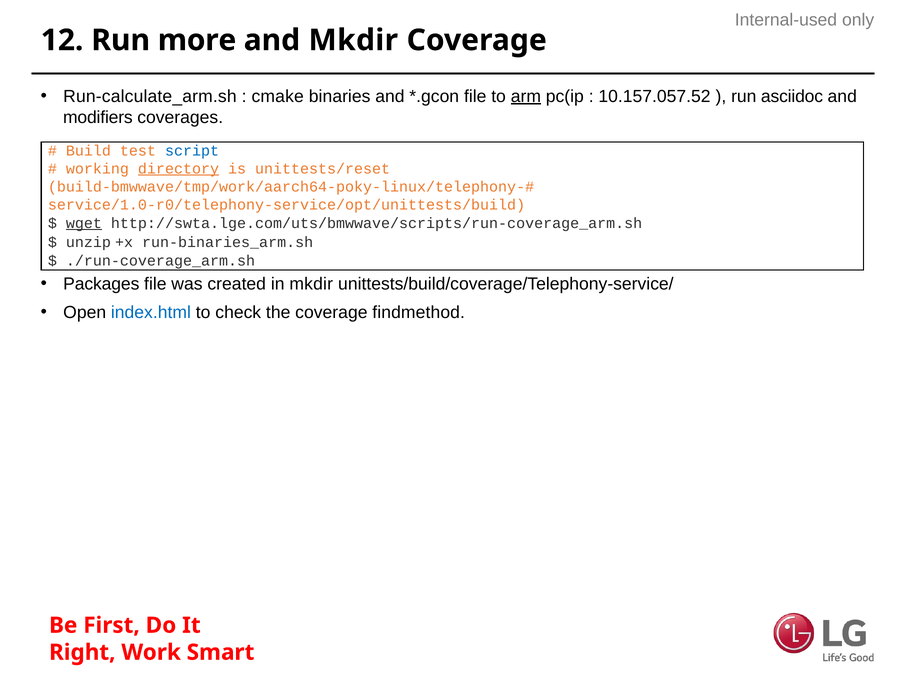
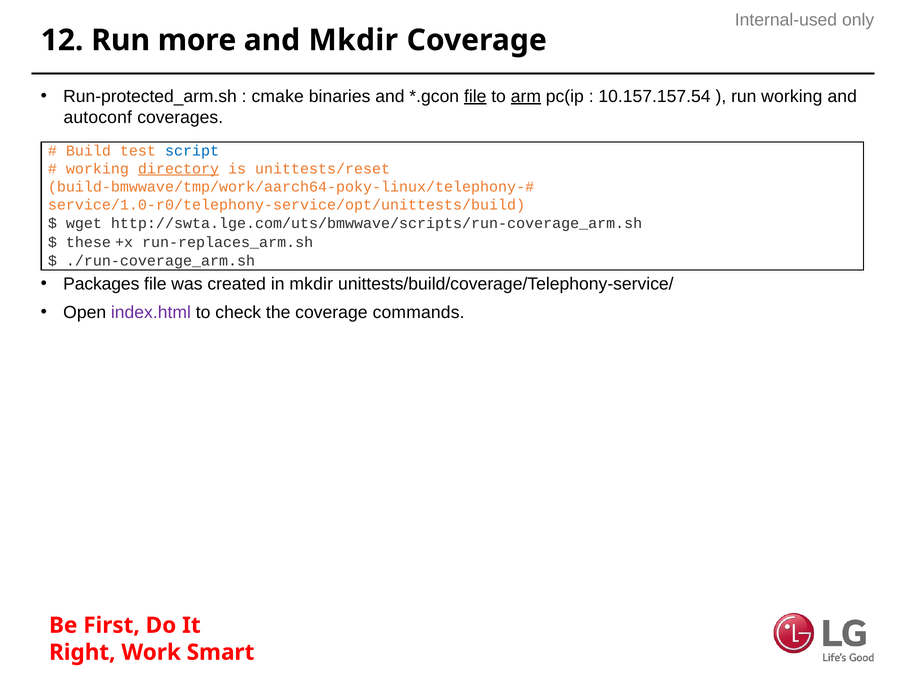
Run-calculate_arm.sh: Run-calculate_arm.sh -> Run-protected_arm.sh
file at (475, 96) underline: none -> present
10.157.057.52: 10.157.057.52 -> 10.157.157.54
run asciidoc: asciidoc -> working
modifiers: modifiers -> autoconf
wget underline: present -> none
unzip: unzip -> these
run-binaries_arm.sh: run-binaries_arm.sh -> run-replaces_arm.sh
index.html colour: blue -> purple
findmethod: findmethod -> commands
